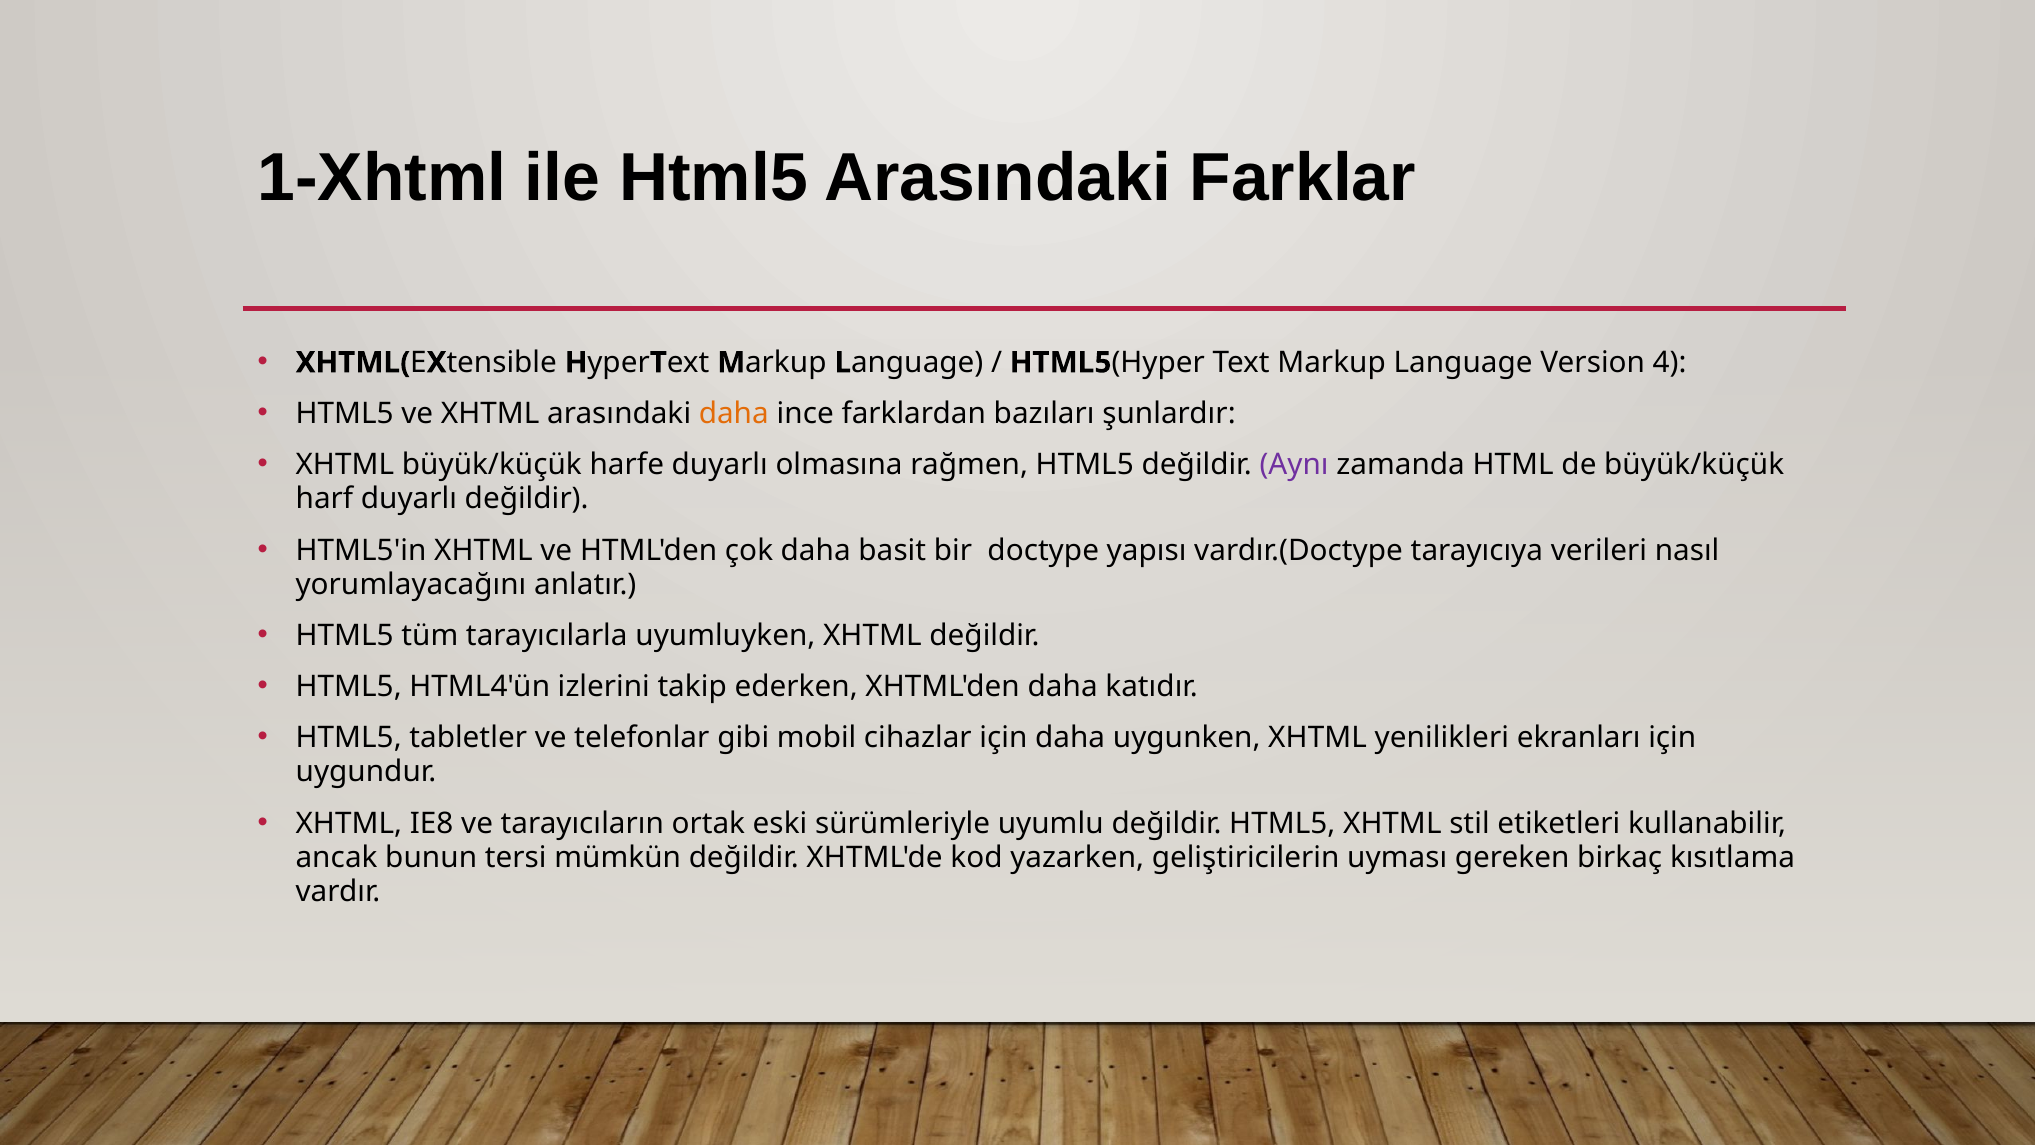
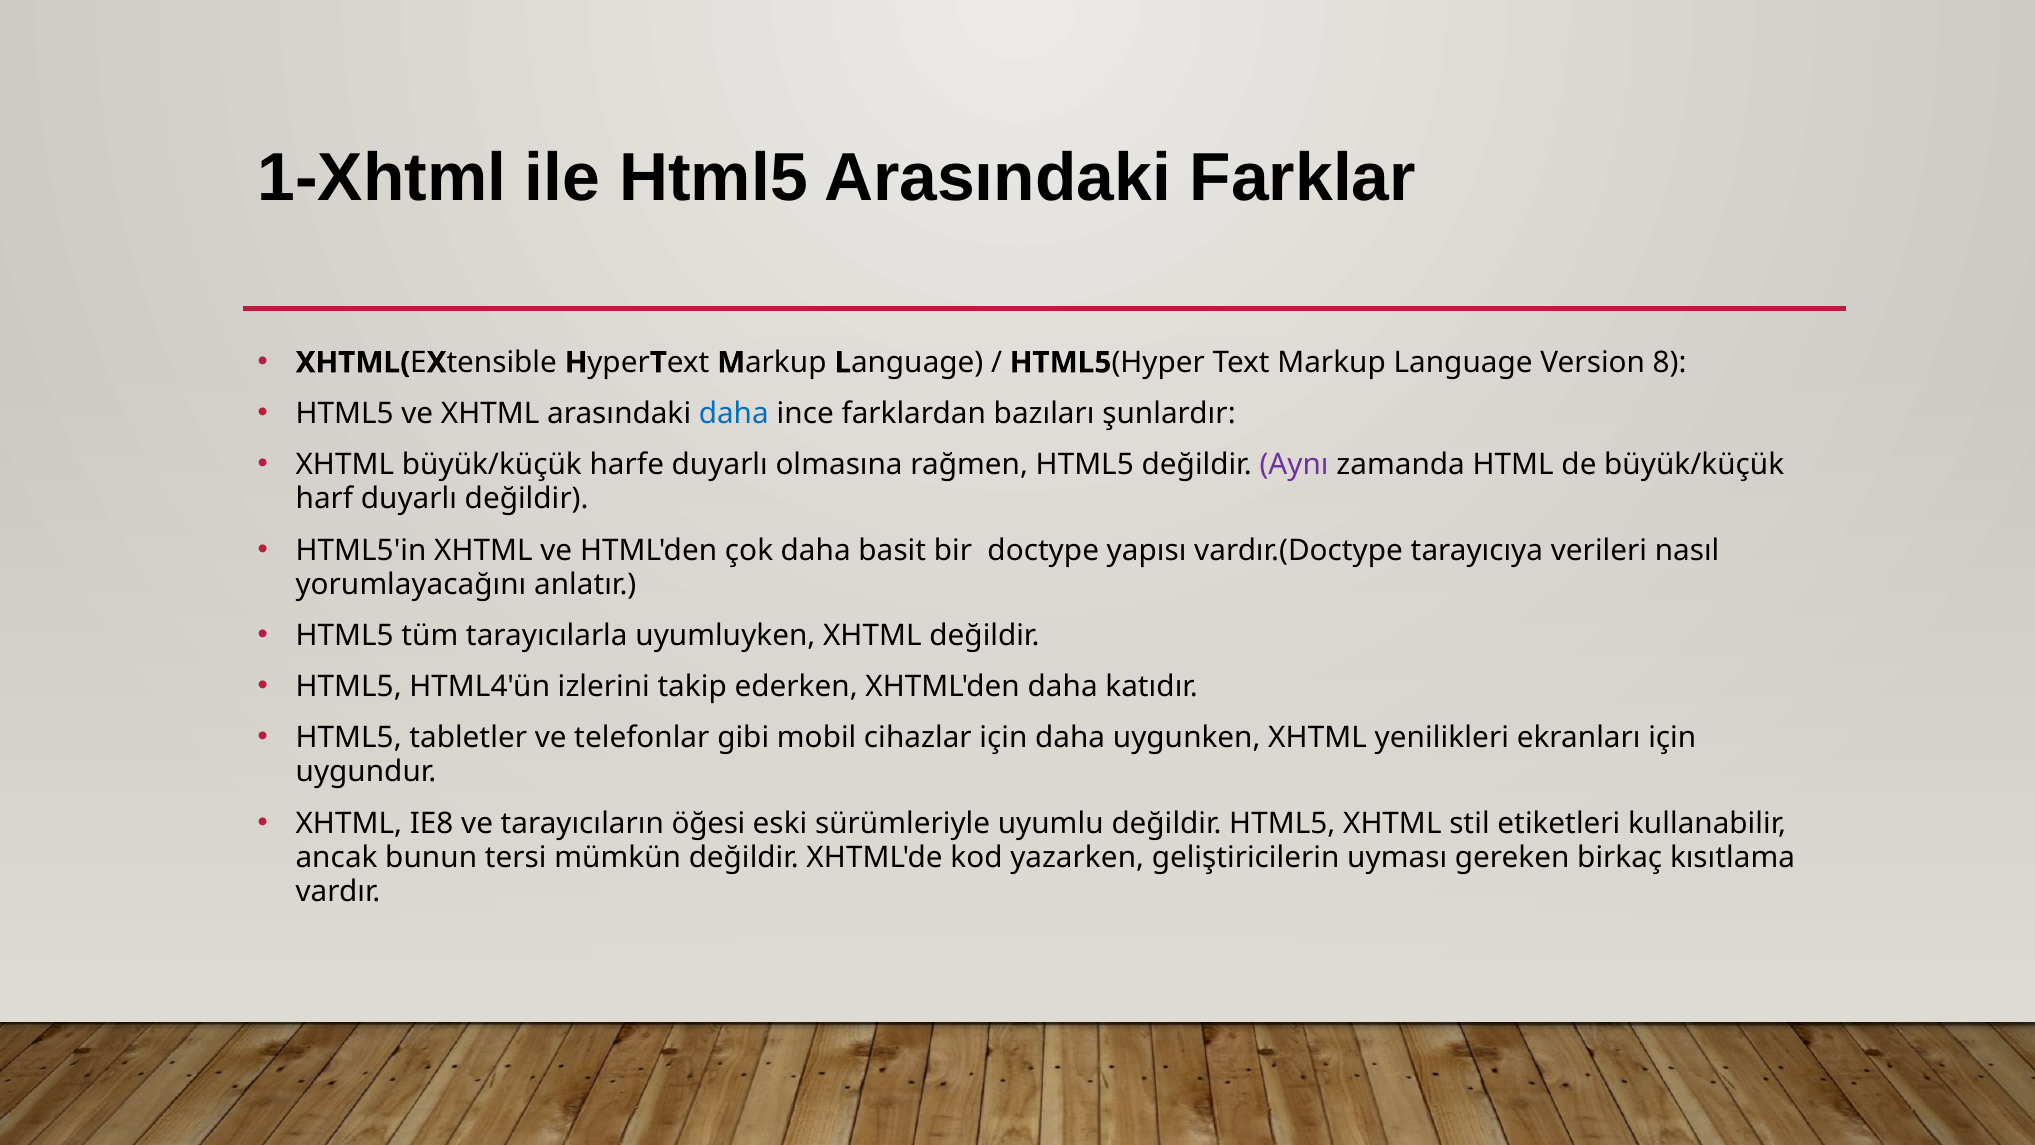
4: 4 -> 8
daha at (734, 414) colour: orange -> blue
ortak: ortak -> öğesi
